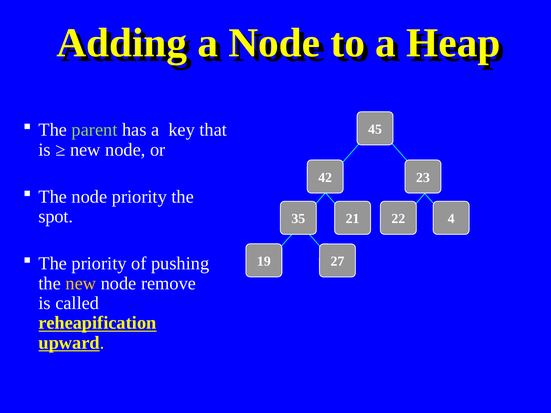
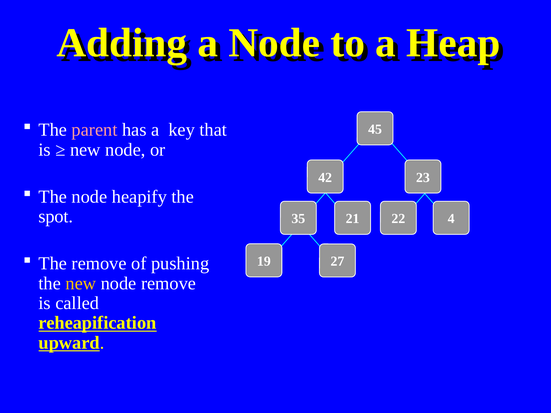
parent colour: light green -> pink
node priority: priority -> heapify
The priority: priority -> remove
